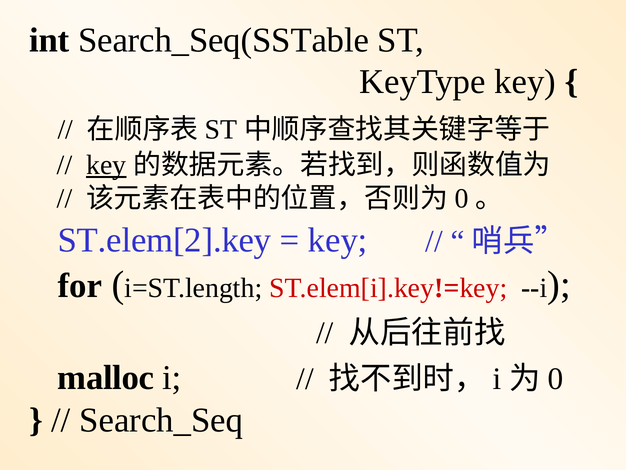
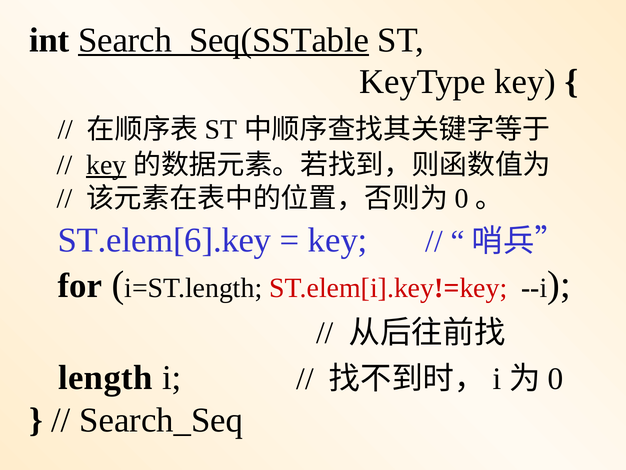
Search_Seq(SSTable underline: none -> present
ST.elem[2].key: ST.elem[2].key -> ST.elem[6].key
malloc: malloc -> length
